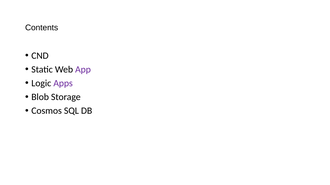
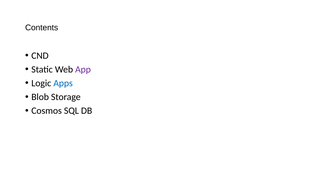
Apps colour: purple -> blue
